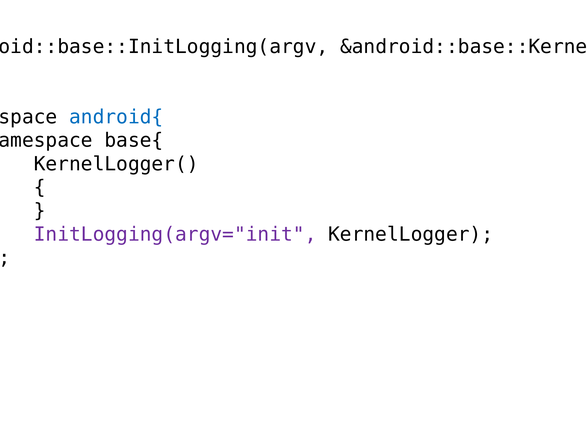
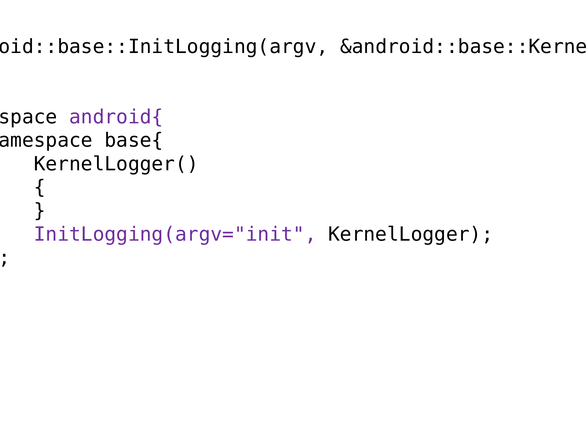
android{ colour: blue -> purple
